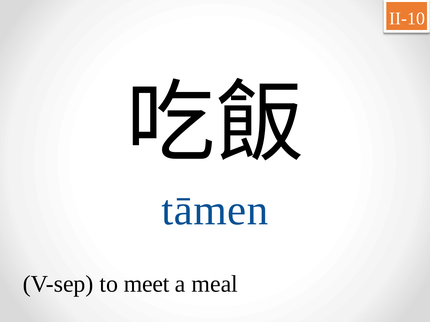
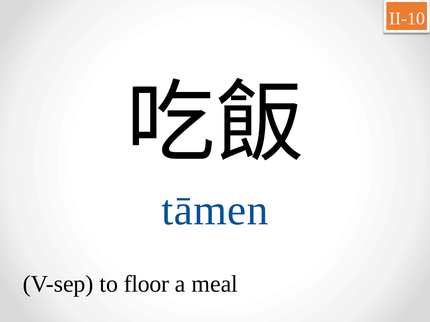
meet: meet -> floor
